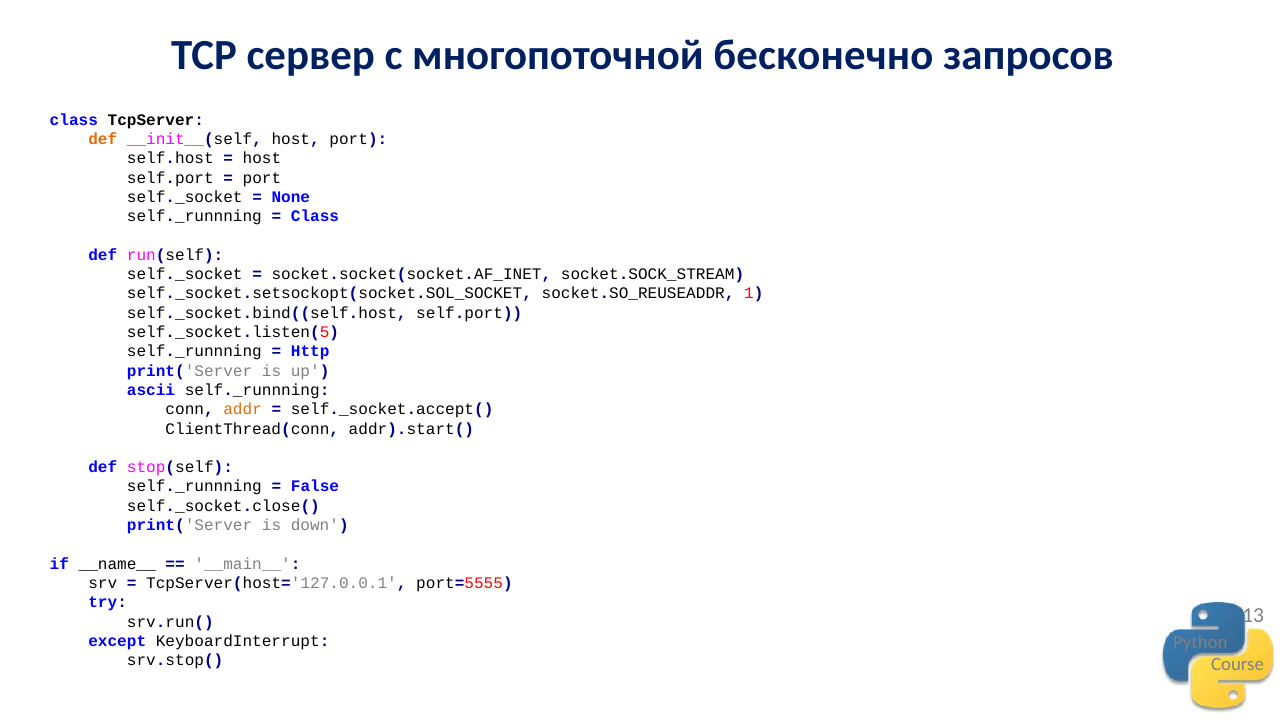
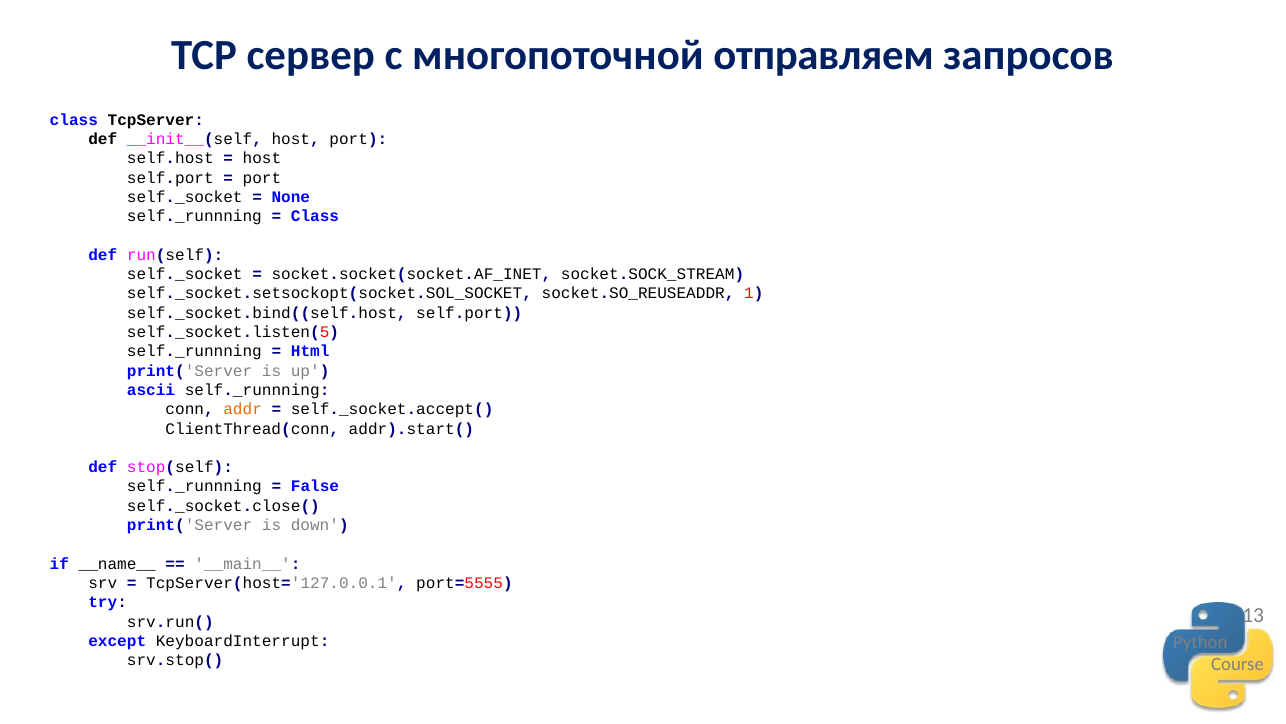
бесконечно: бесконечно -> отправляем
def at (103, 139) colour: orange -> black
Http: Http -> Html
